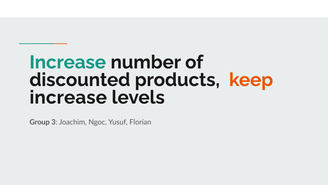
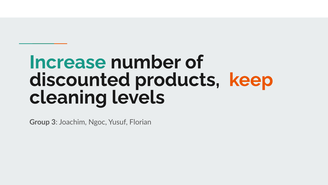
increase at (68, 97): increase -> cleaning
